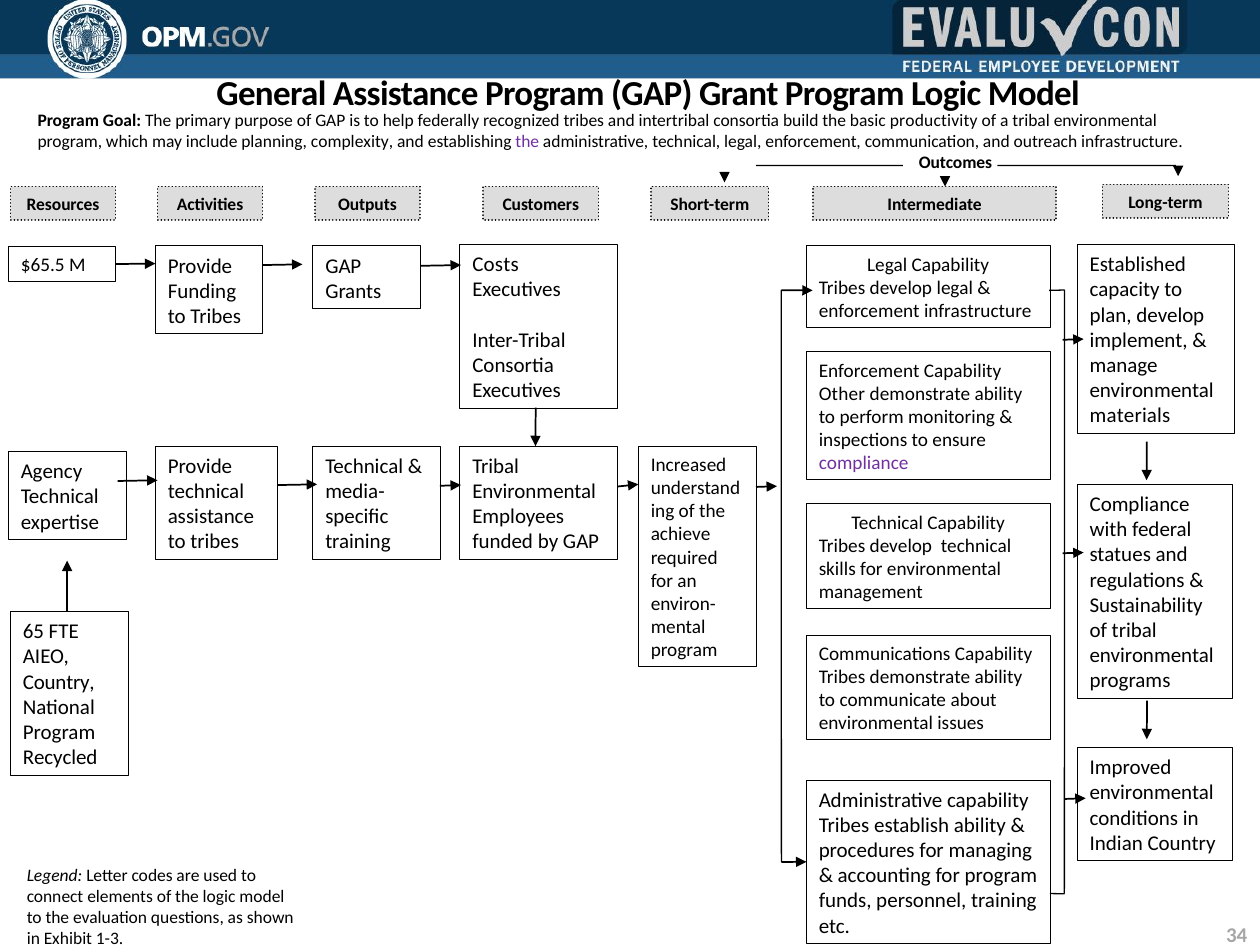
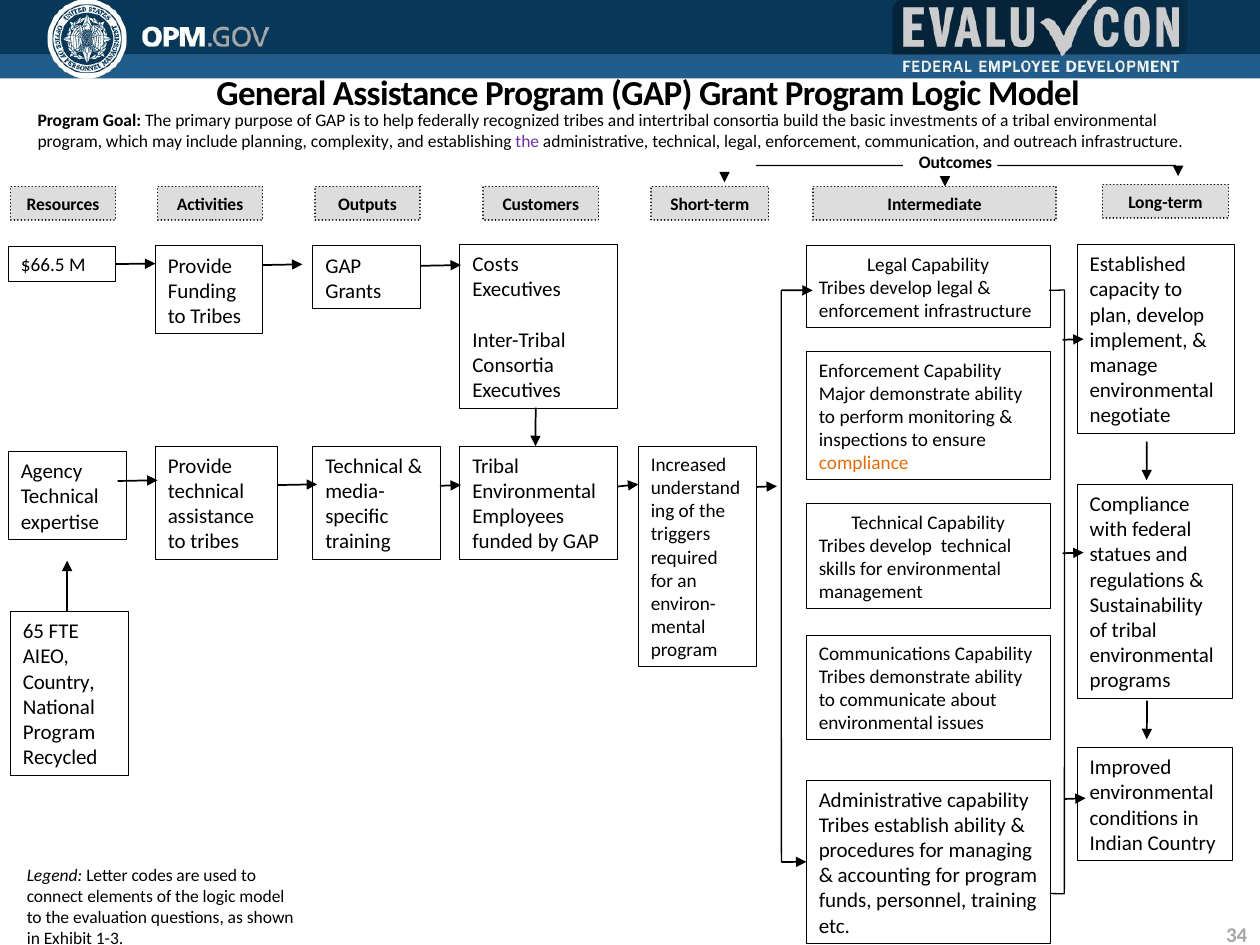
productivity: productivity -> investments
$65.5: $65.5 -> $66.5
Other: Other -> Major
materials: materials -> negotiate
compliance at (864, 463) colour: purple -> orange
achieve: achieve -> triggers
